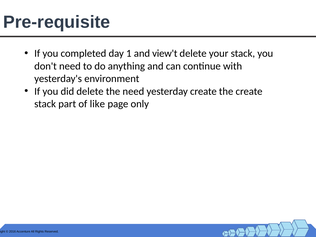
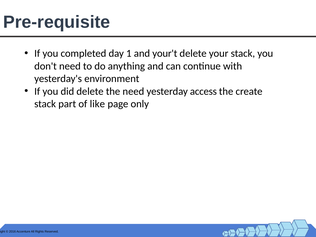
view't: view't -> your't
yesterday create: create -> access
